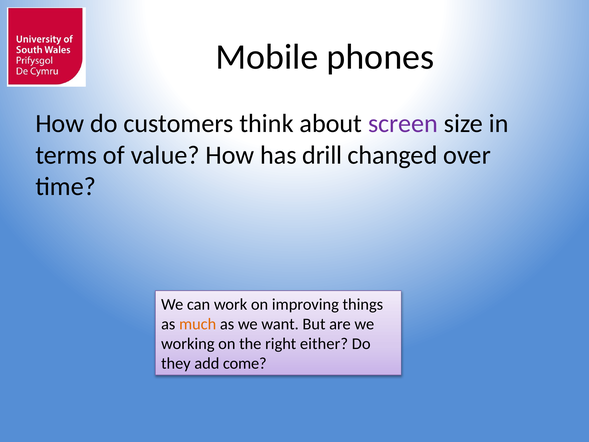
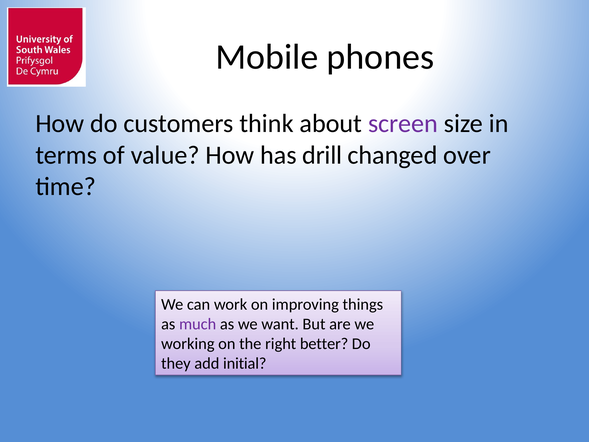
much colour: orange -> purple
either: either -> better
come: come -> initial
